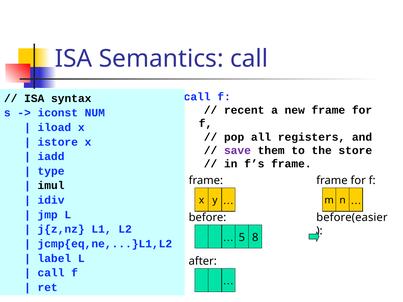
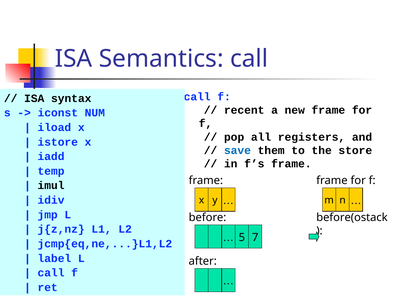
save colour: purple -> blue
type: type -> temp
before(easier: before(easier -> before(ostack
8: 8 -> 7
